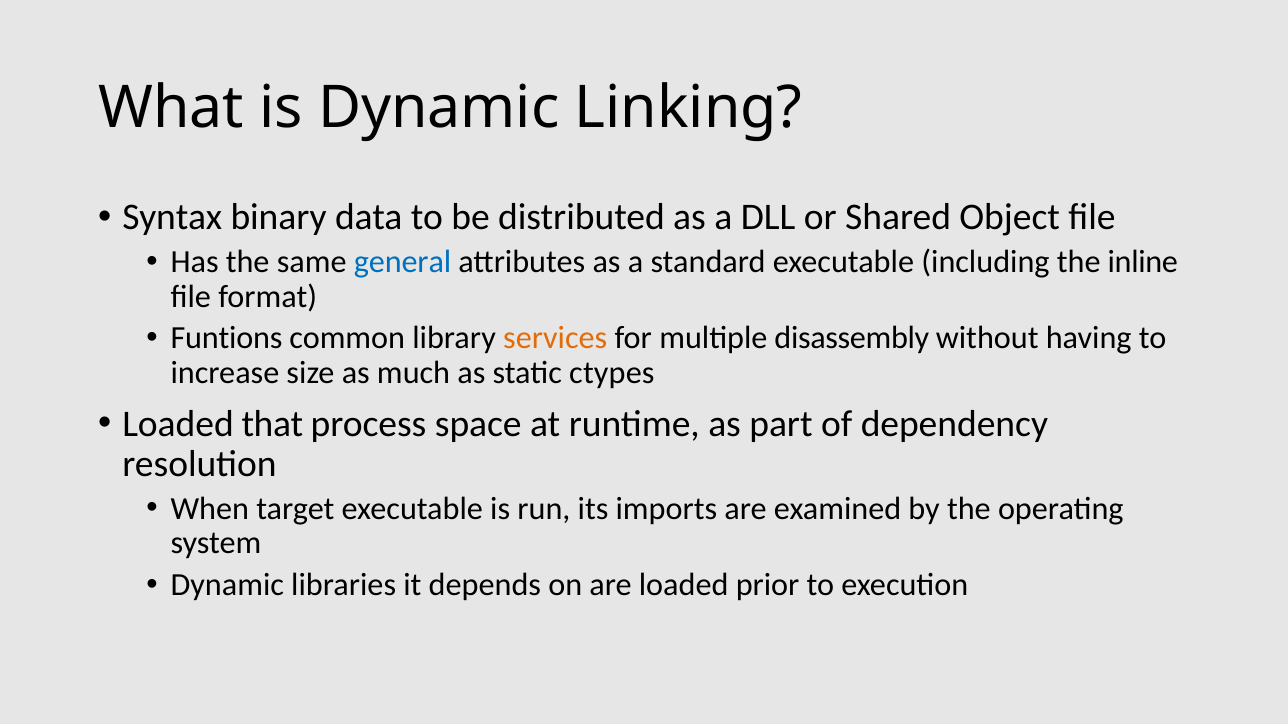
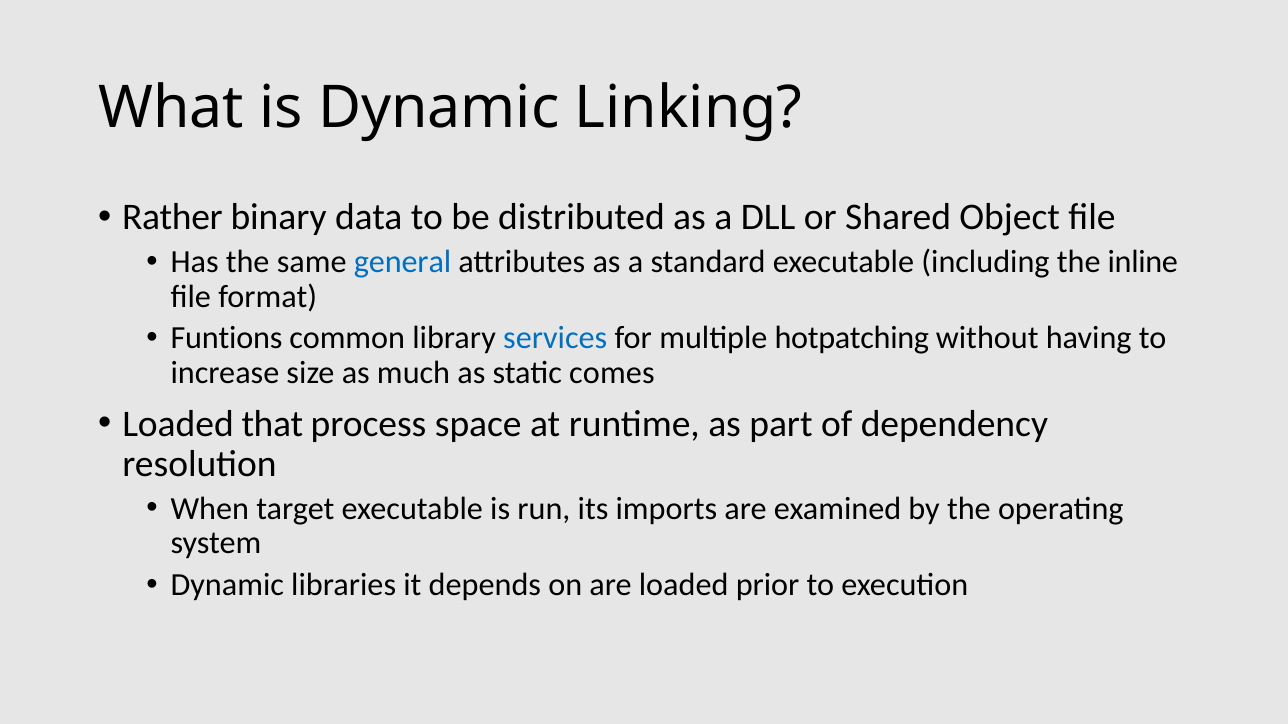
Syntax: Syntax -> Rather
services colour: orange -> blue
disassembly: disassembly -> hotpatching
ctypes: ctypes -> comes
